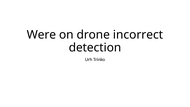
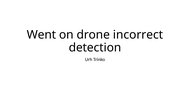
Were: Were -> Went
